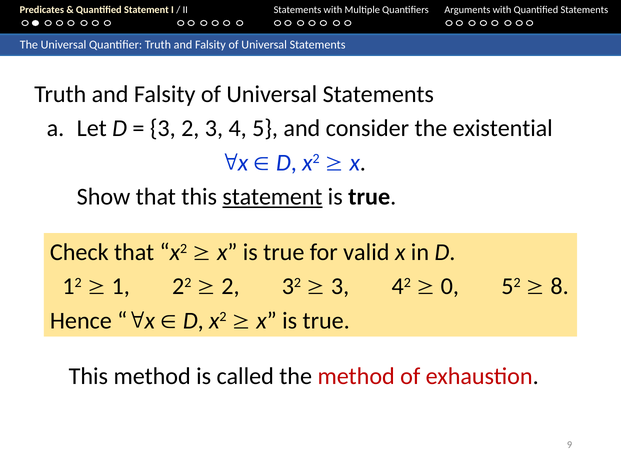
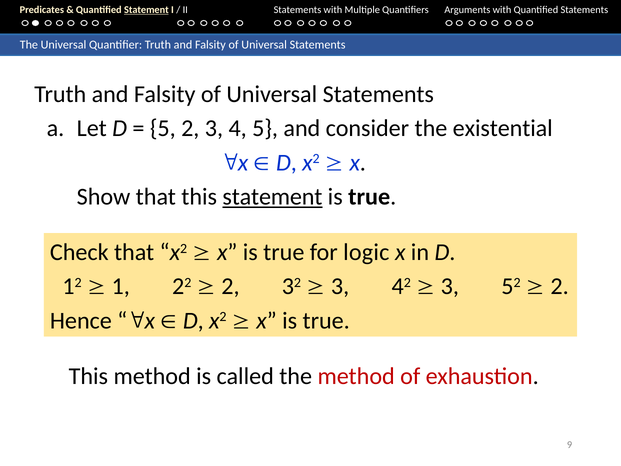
Statement at (146, 10) underline: none -> present
3 at (163, 128): 3 -> 5
valid: valid -> logic
0 at (450, 286): 0 -> 3
8 at (560, 286): 8 -> 2
